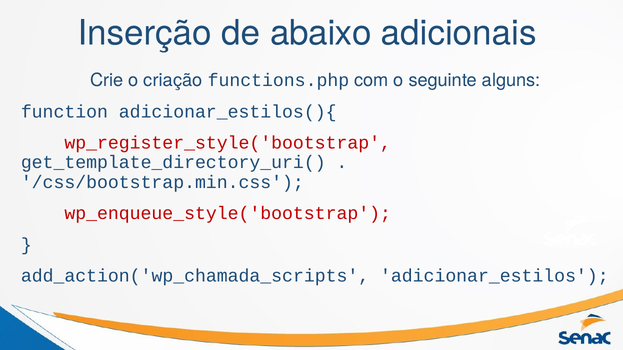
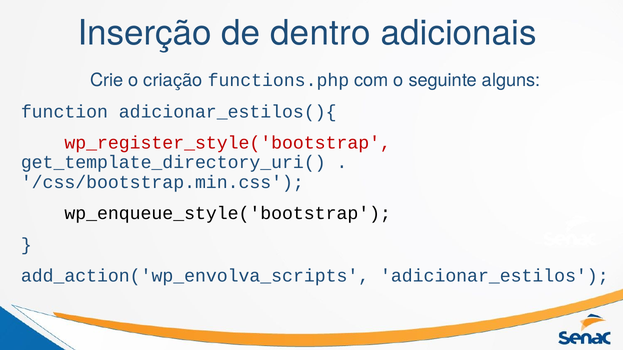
abaixo: abaixo -> dentro
wp_enqueue_style('bootstrap colour: red -> black
add_action('wp_chamada_scripts: add_action('wp_chamada_scripts -> add_action('wp_envolva_scripts
